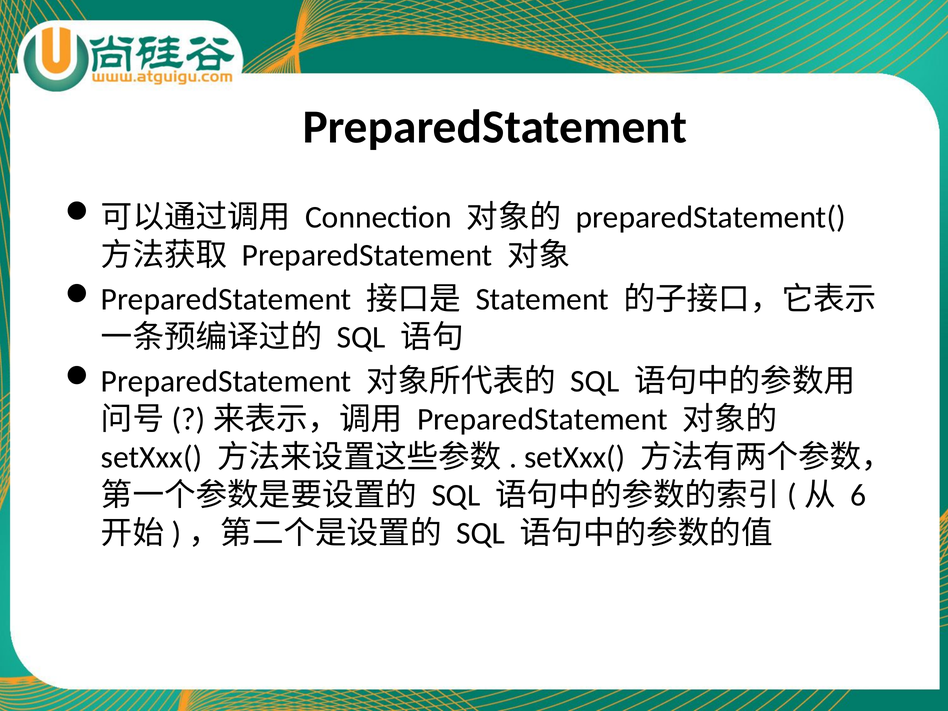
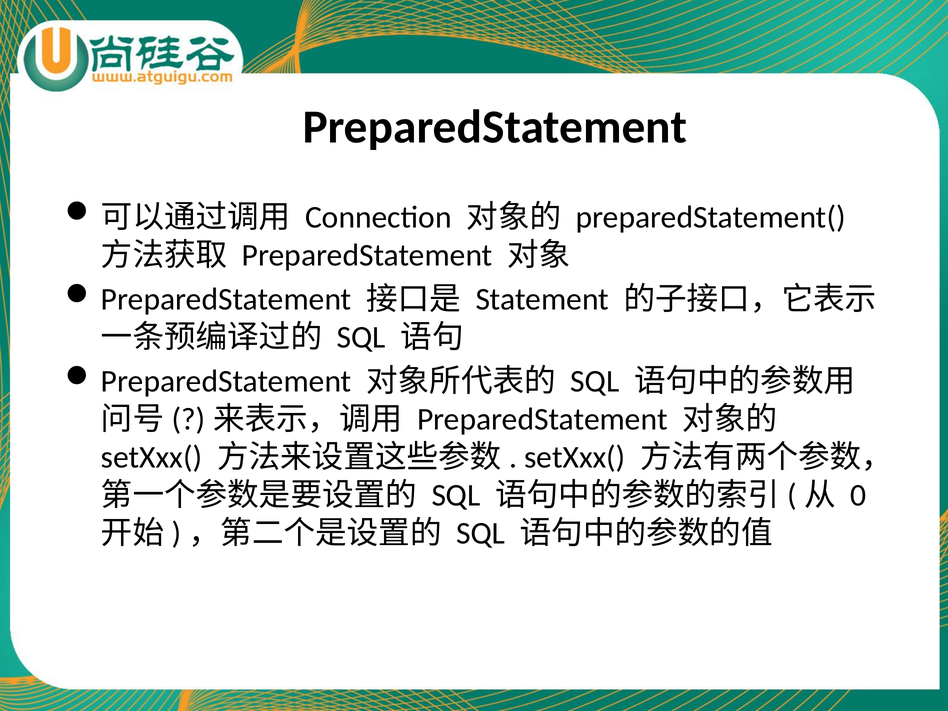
6: 6 -> 0
